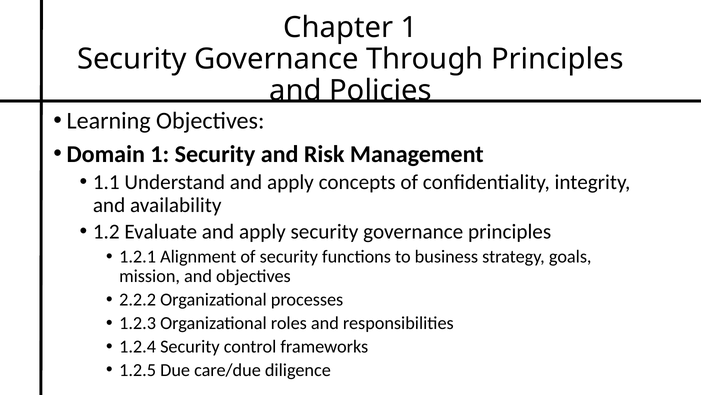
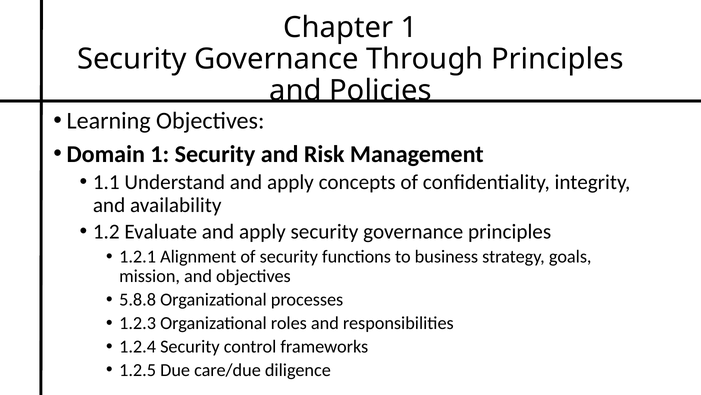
2.2.2: 2.2.2 -> 5.8.8
